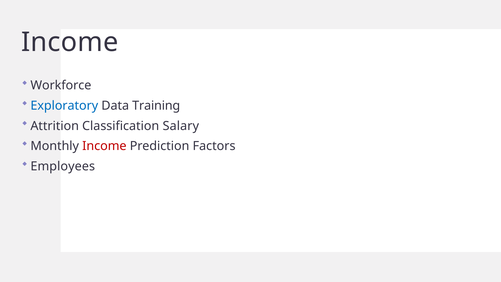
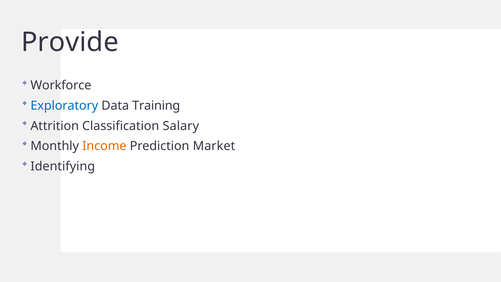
Income at (70, 42): Income -> Provide
Income at (104, 146) colour: red -> orange
Factors: Factors -> Market
Employees: Employees -> Identifying
